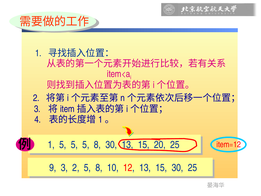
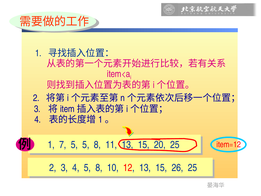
1 5: 5 -> 7
8 30: 30 -> 11
9 at (53, 168): 9 -> 2
3 2: 2 -> 4
15 30: 30 -> 26
